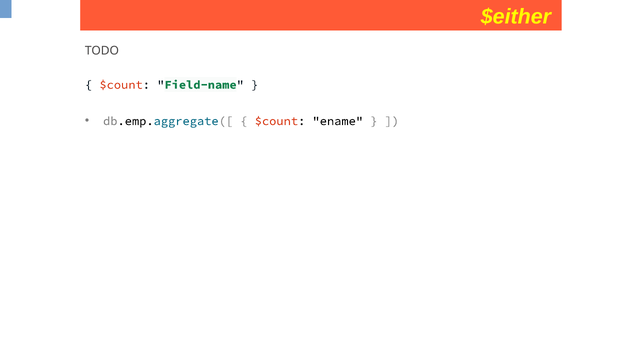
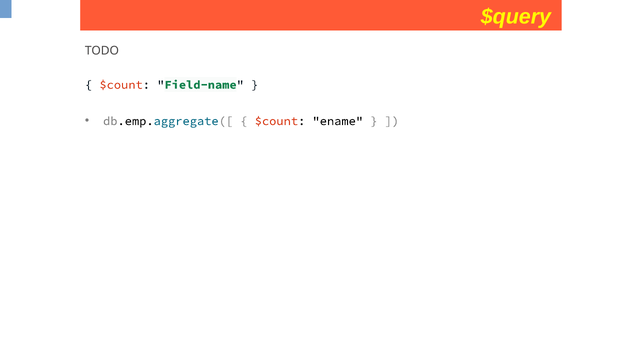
$either: $either -> $query
